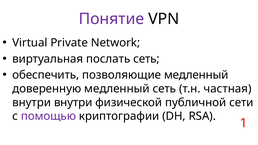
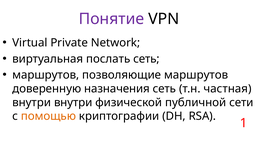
обеспечить at (46, 75): обеспечить -> маршрутов
позволяющие медленный: медленный -> маршрутов
доверенную медленный: медленный -> назначения
помощью colour: purple -> orange
